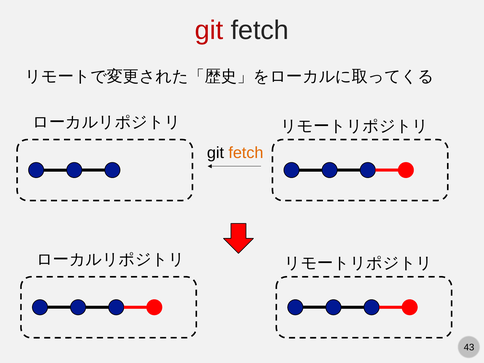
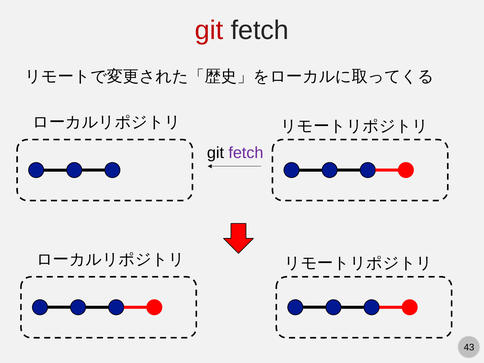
fetch at (246, 153) colour: orange -> purple
